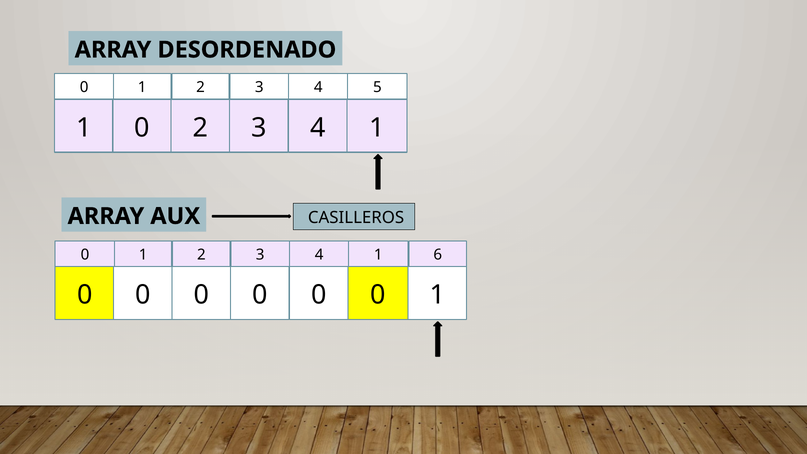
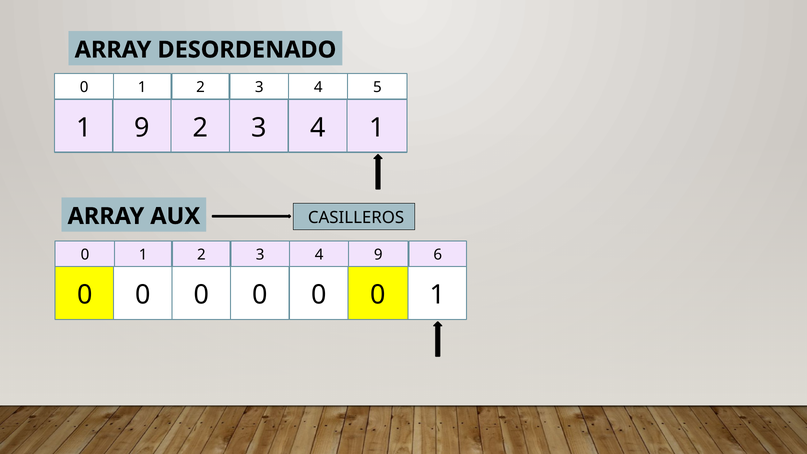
0 at (142, 128): 0 -> 9
4 1: 1 -> 9
